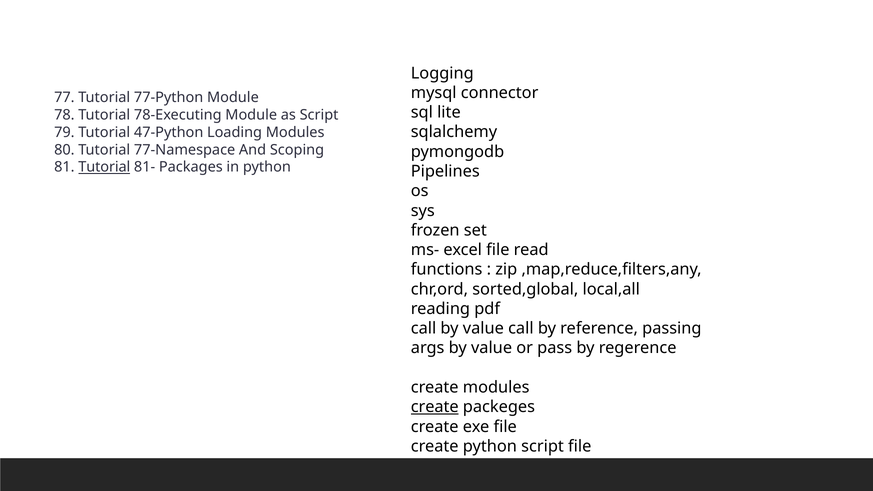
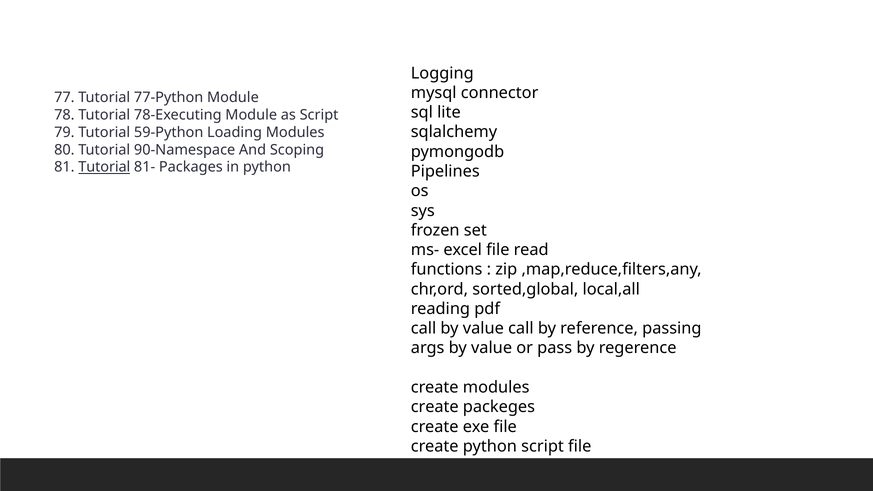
47-Python: 47-Python -> 59-Python
77-Namespace: 77-Namespace -> 90-Namespace
create at (435, 407) underline: present -> none
